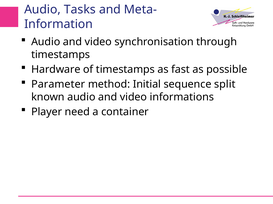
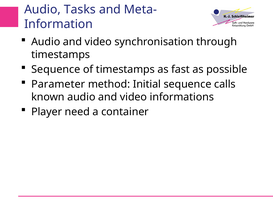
Hardware at (56, 70): Hardware -> Sequence
split: split -> calls
